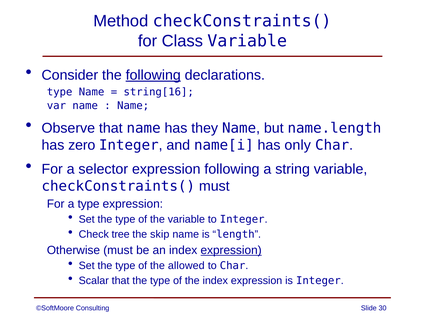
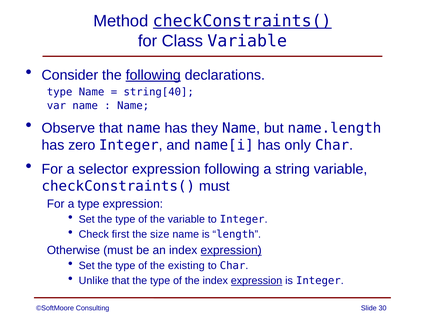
checkConstraints( at (242, 21) underline: none -> present
string[16: string[16 -> string[40
tree: tree -> first
skip: skip -> size
allowed: allowed -> existing
Scalar: Scalar -> Unlike
expression at (257, 280) underline: none -> present
